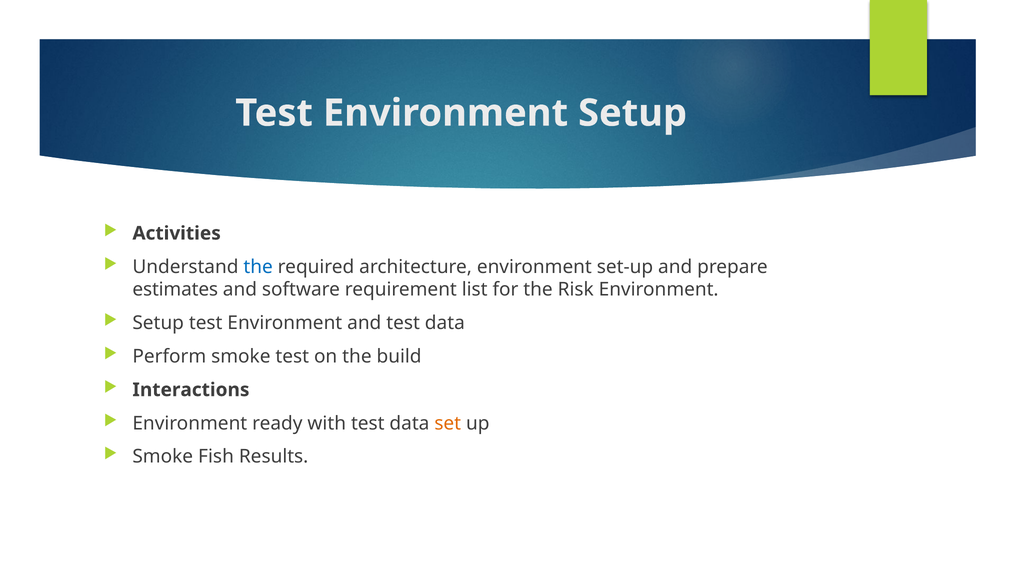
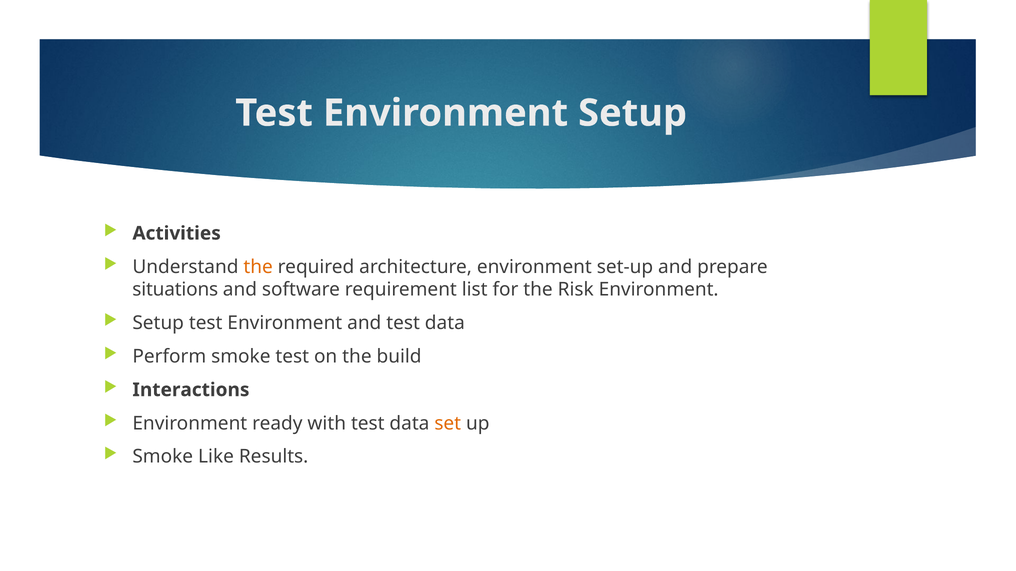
the at (258, 267) colour: blue -> orange
estimates: estimates -> situations
Fish: Fish -> Like
